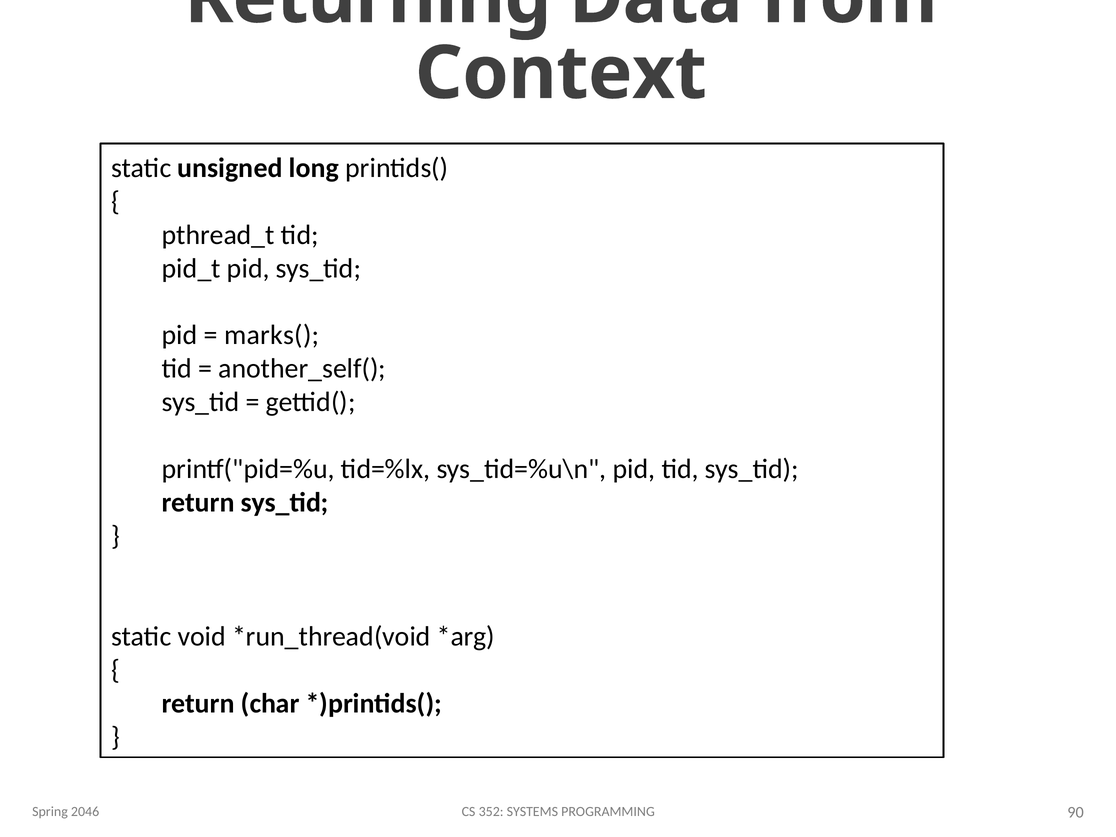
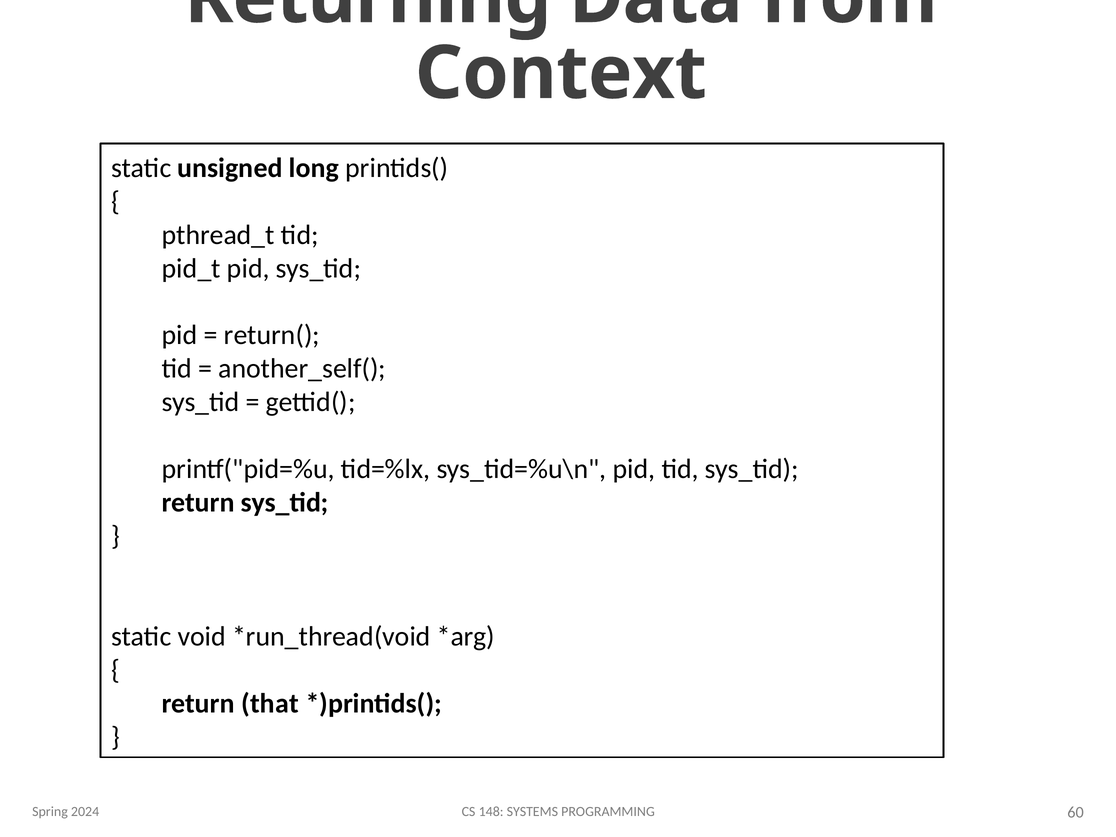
marks(: marks( -> return(
char: char -> that
2046: 2046 -> 2024
352: 352 -> 148
90: 90 -> 60
